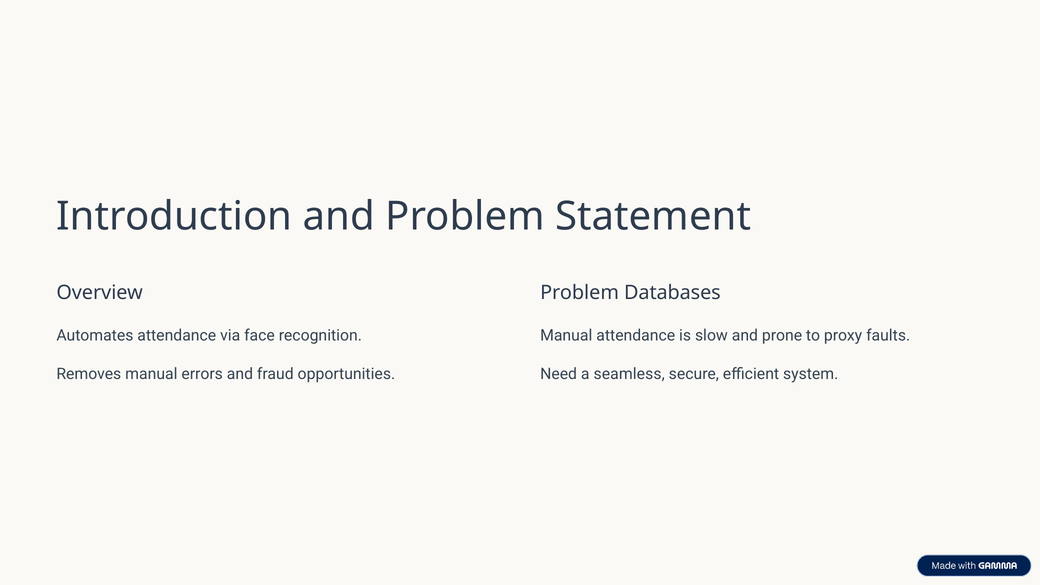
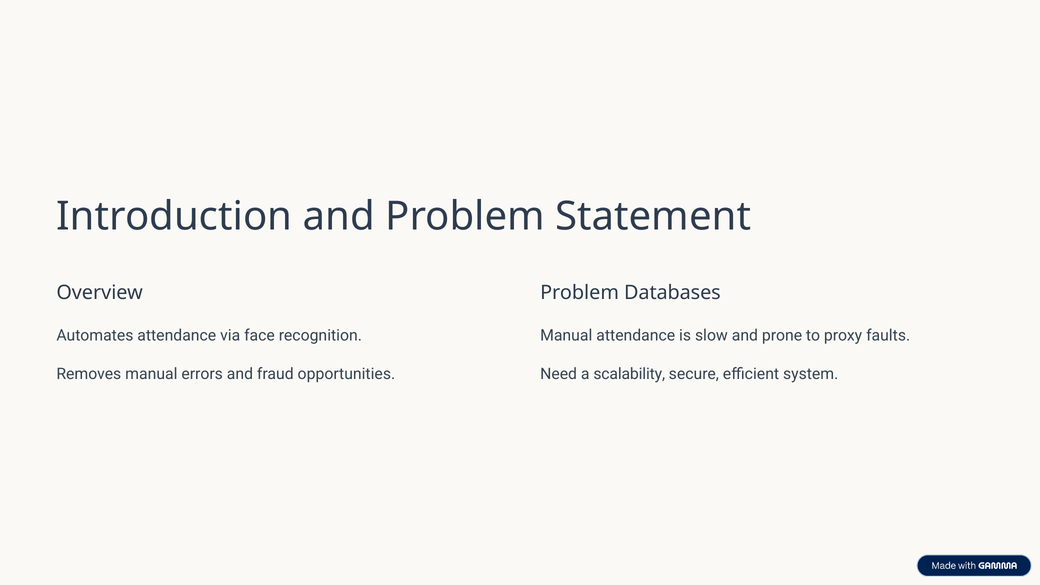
seamless: seamless -> scalability
